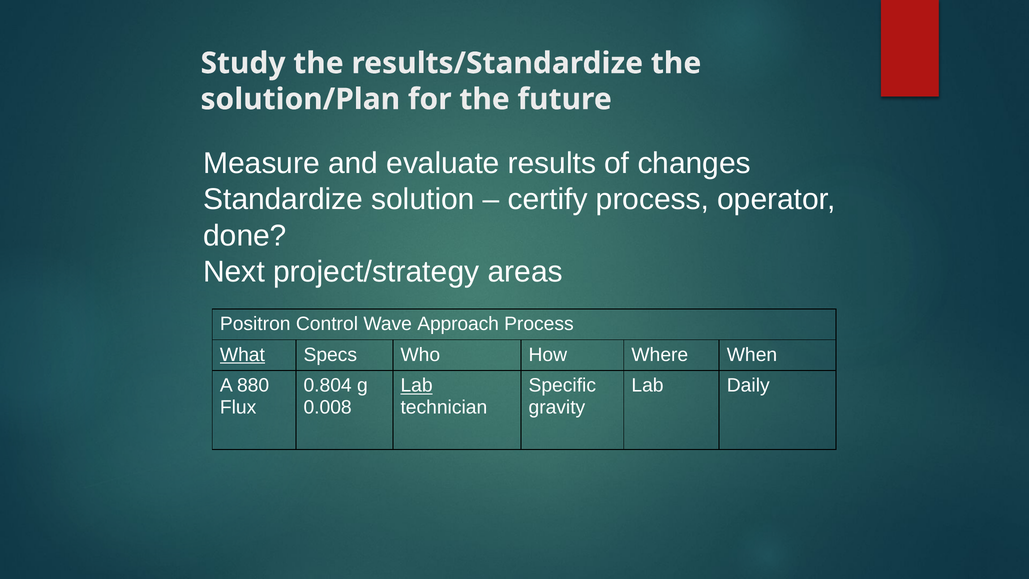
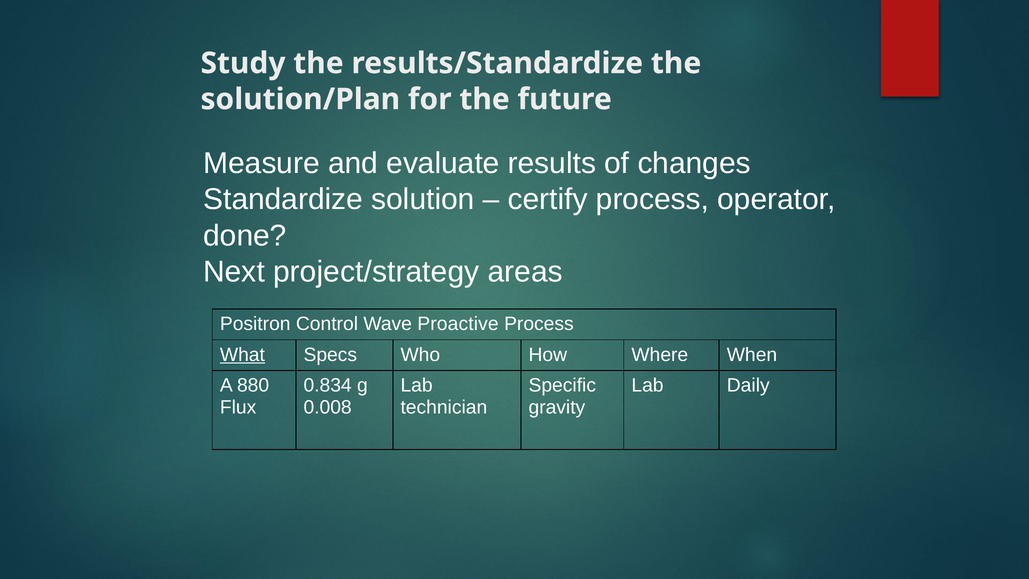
Approach: Approach -> Proactive
0.804: 0.804 -> 0.834
Lab at (417, 385) underline: present -> none
